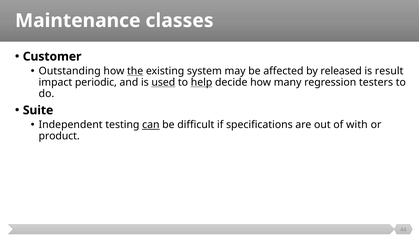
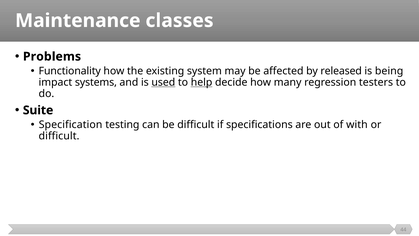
Customer: Customer -> Problems
Outstanding: Outstanding -> Functionality
the underline: present -> none
result: result -> being
periodic: periodic -> systems
Independent: Independent -> Specification
can underline: present -> none
product at (59, 136): product -> difficult
